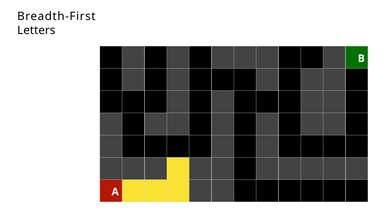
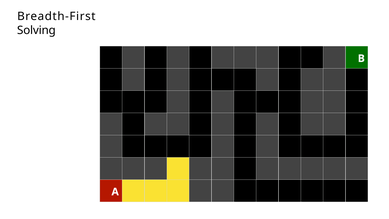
Letters: Letters -> Solving
